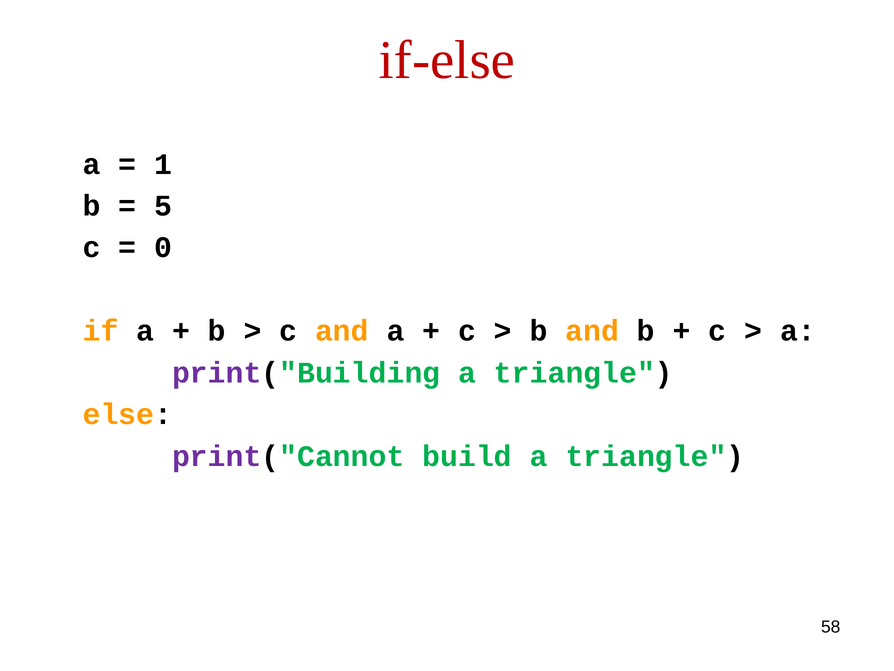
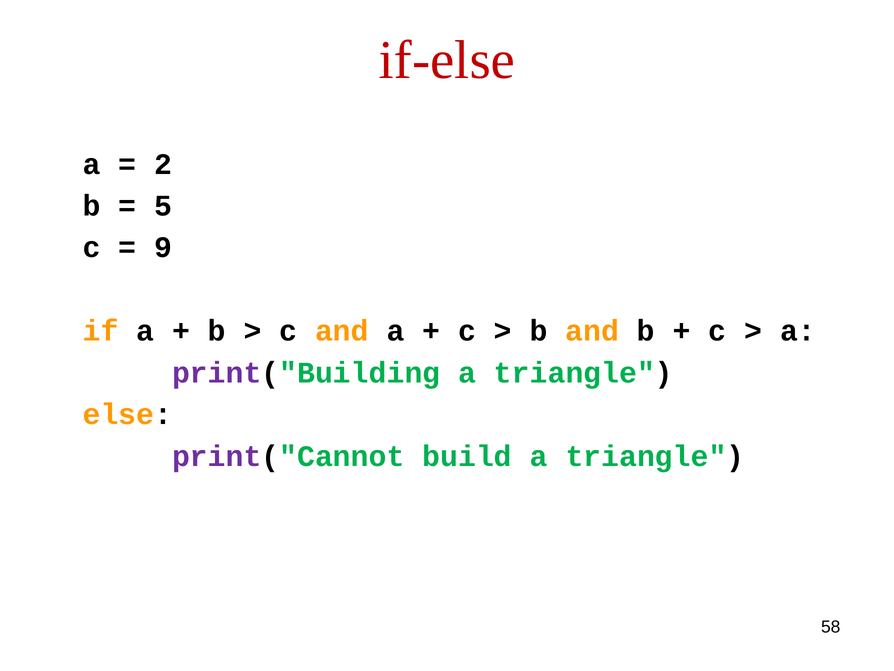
1: 1 -> 2
0: 0 -> 9
